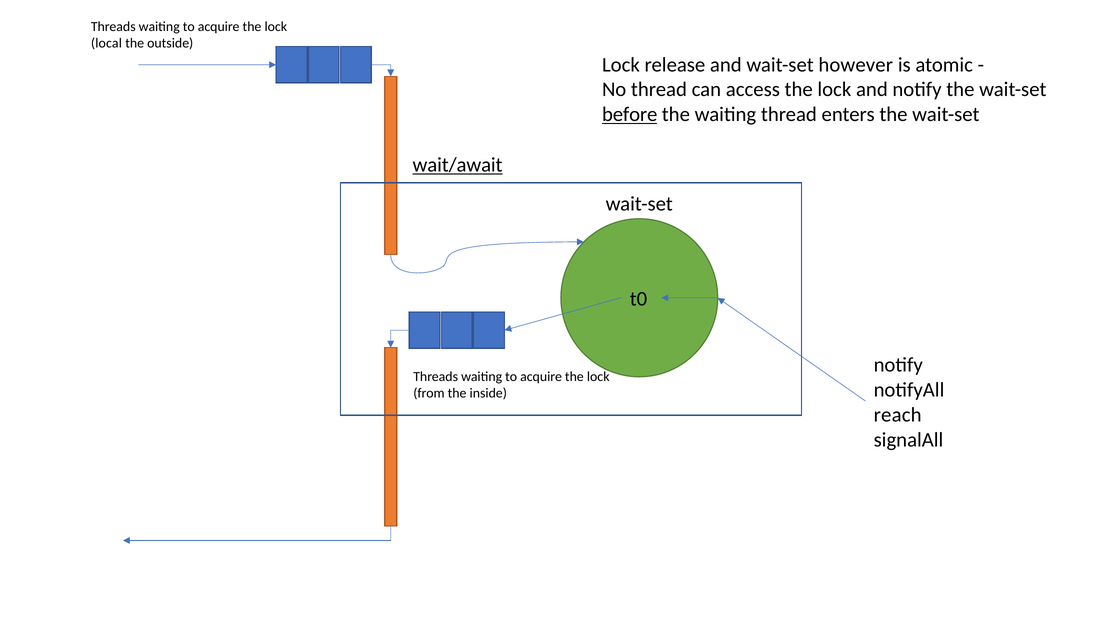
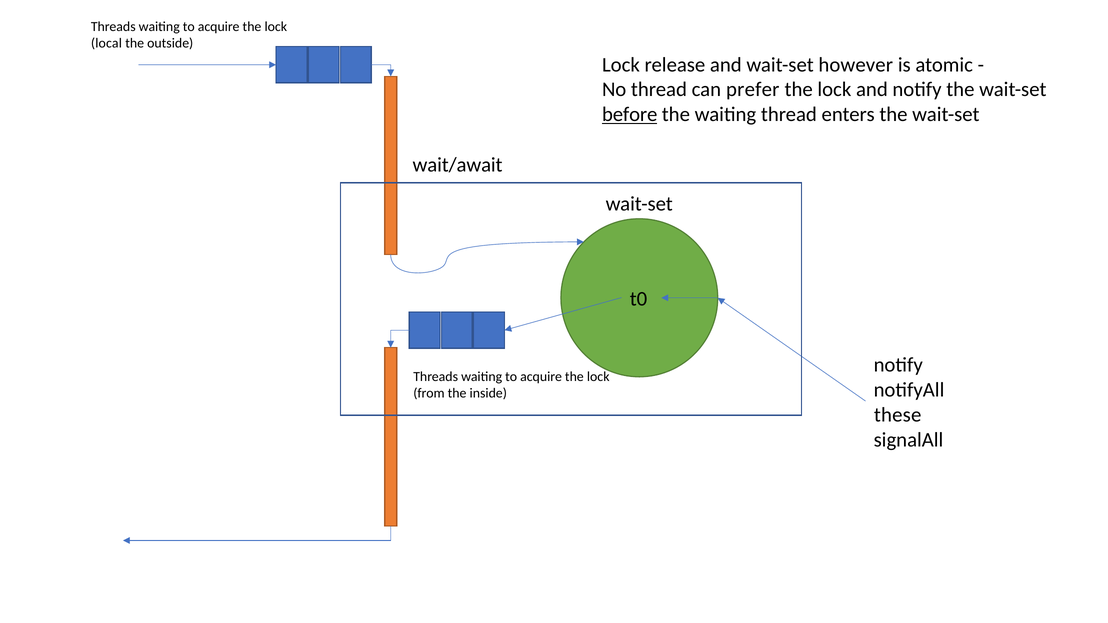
access: access -> prefer
wait/await underline: present -> none
reach: reach -> these
